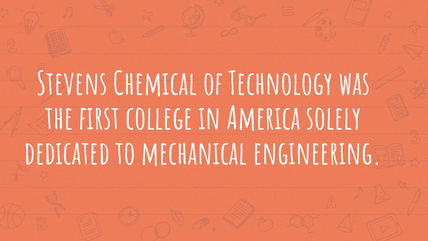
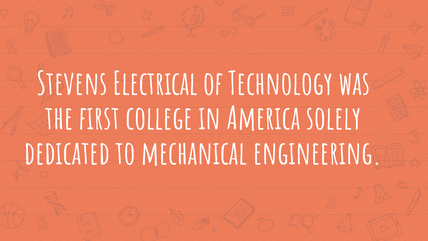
Chemical: Chemical -> Electrical
